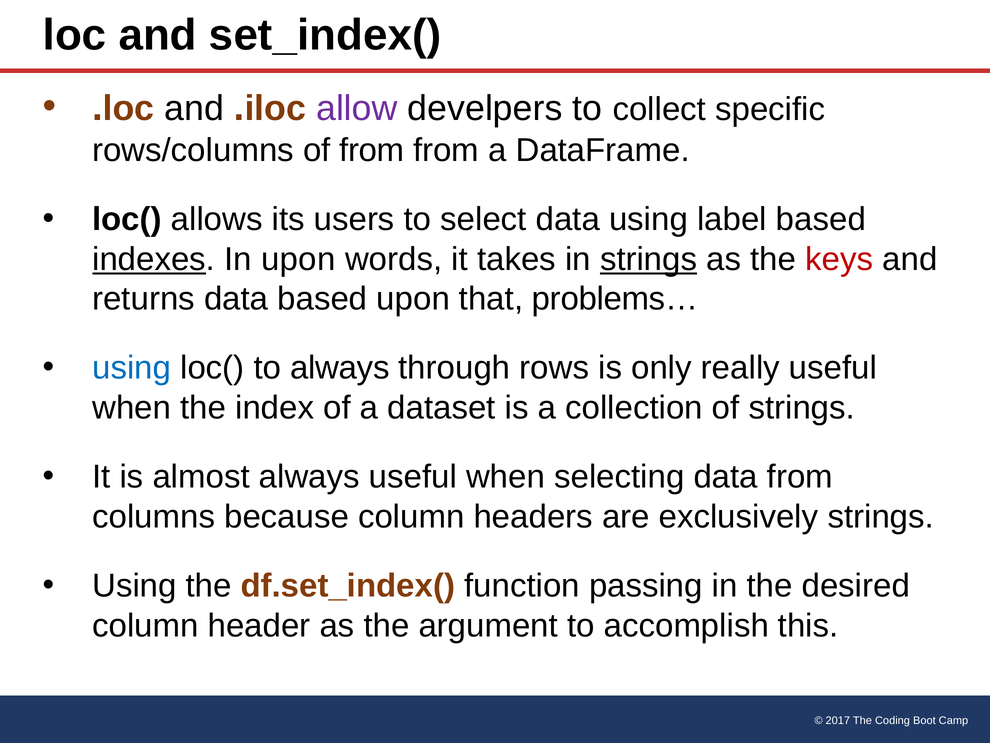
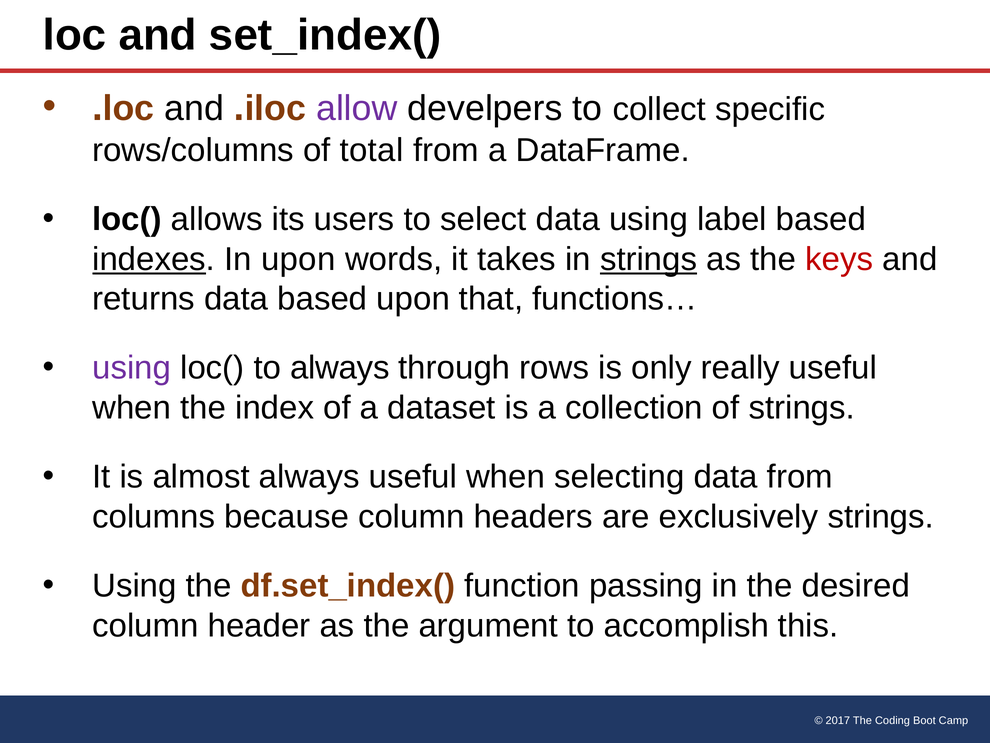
of from: from -> total
problems…: problems… -> functions…
using at (132, 368) colour: blue -> purple
